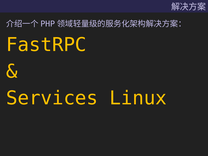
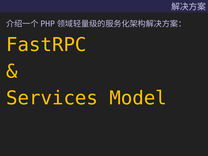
Linux: Linux -> Model
